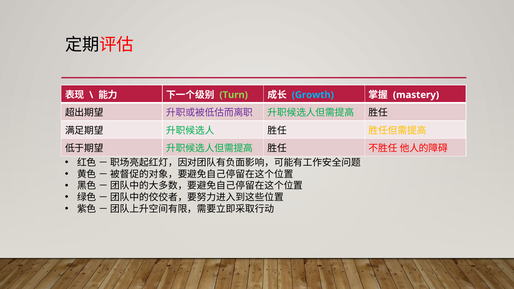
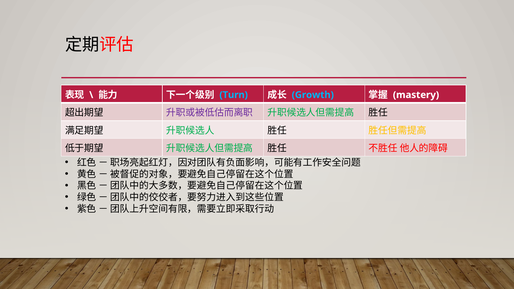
Turn colour: light green -> light blue
